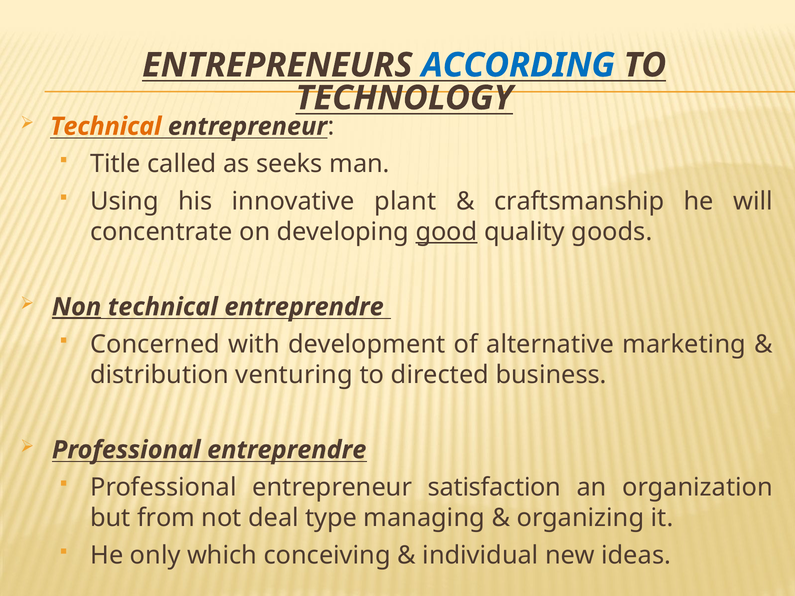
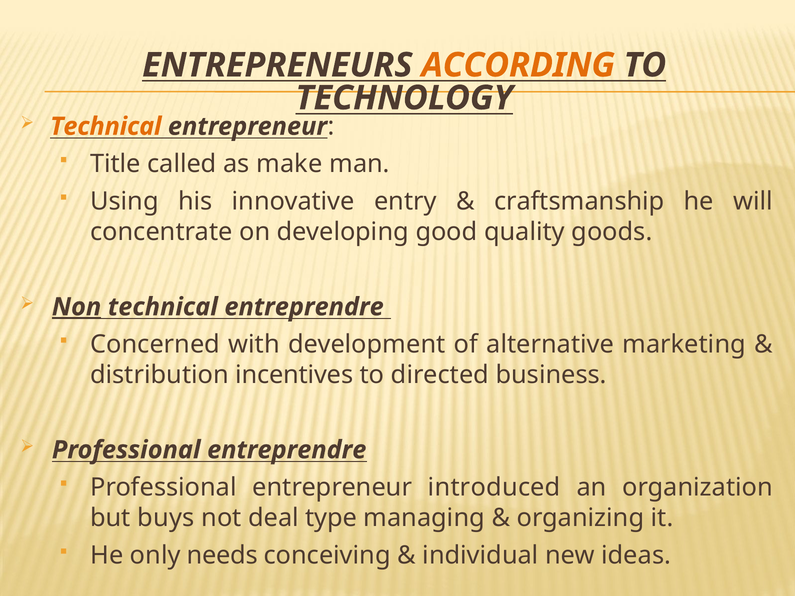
ACCORDING colour: blue -> orange
seeks: seeks -> make
plant: plant -> entry
good underline: present -> none
venturing: venturing -> incentives
satisfaction: satisfaction -> introduced
from: from -> buys
which: which -> needs
